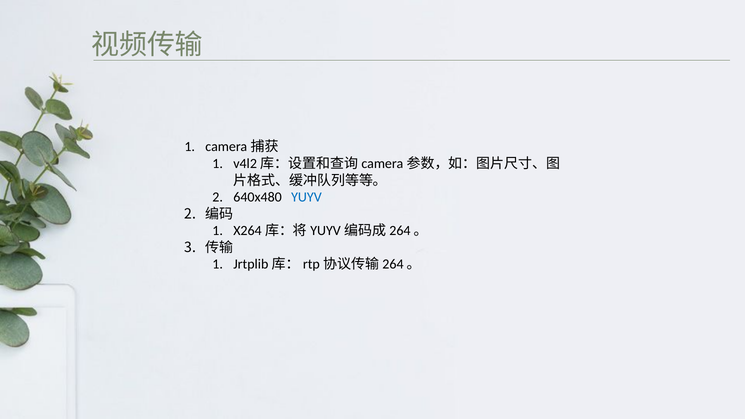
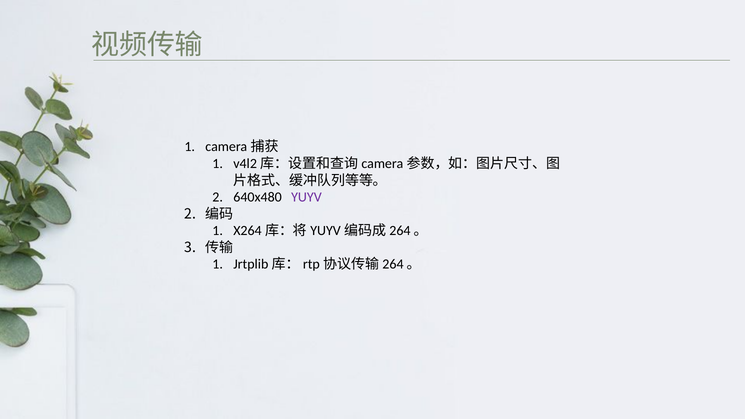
YUYV colour: blue -> purple
